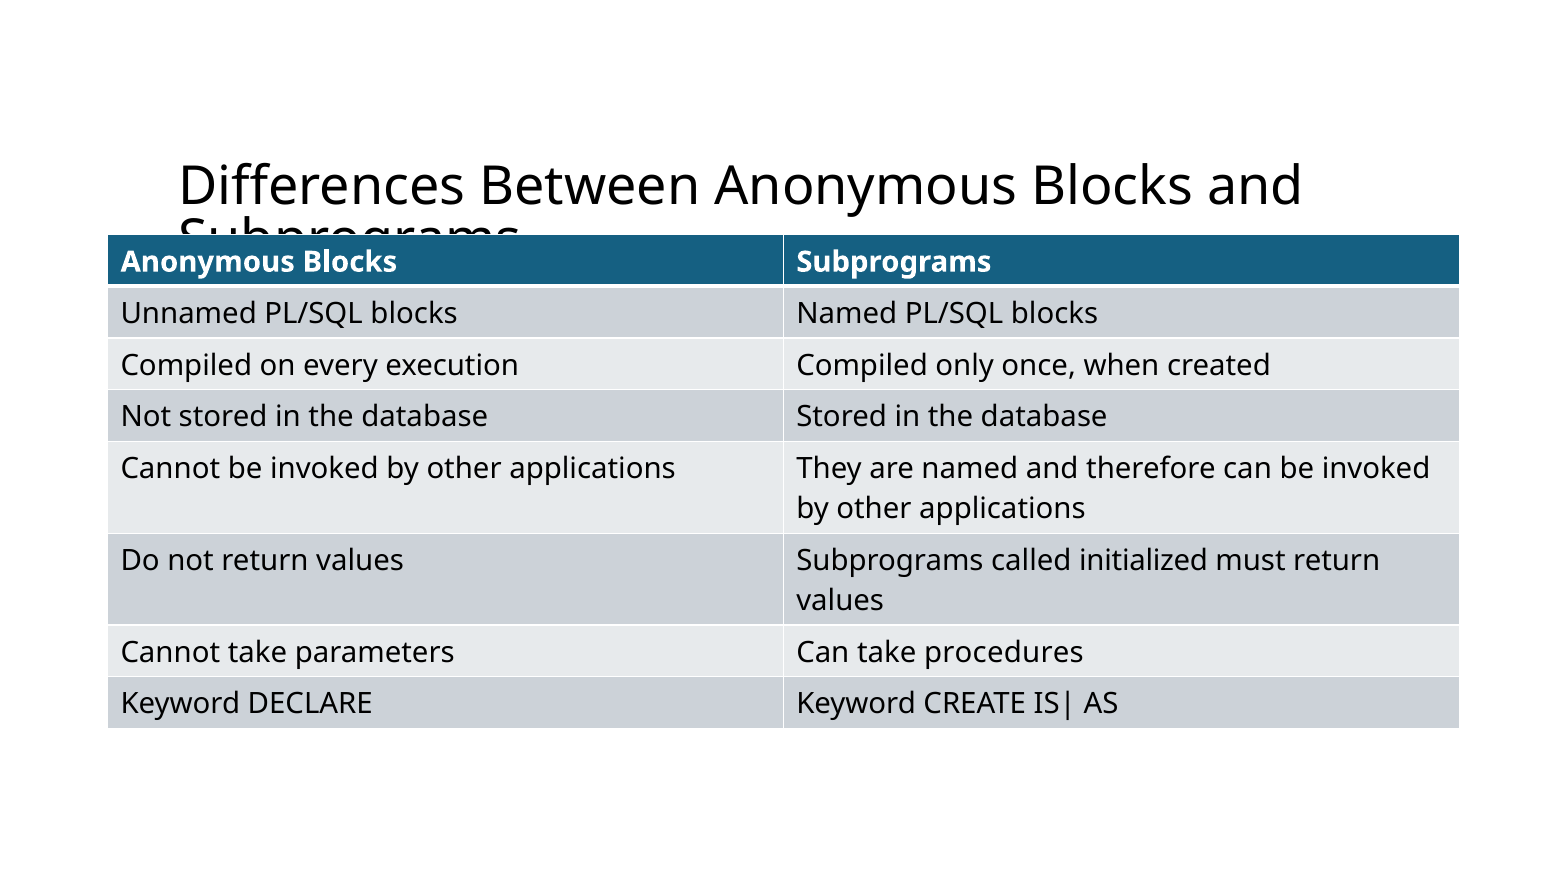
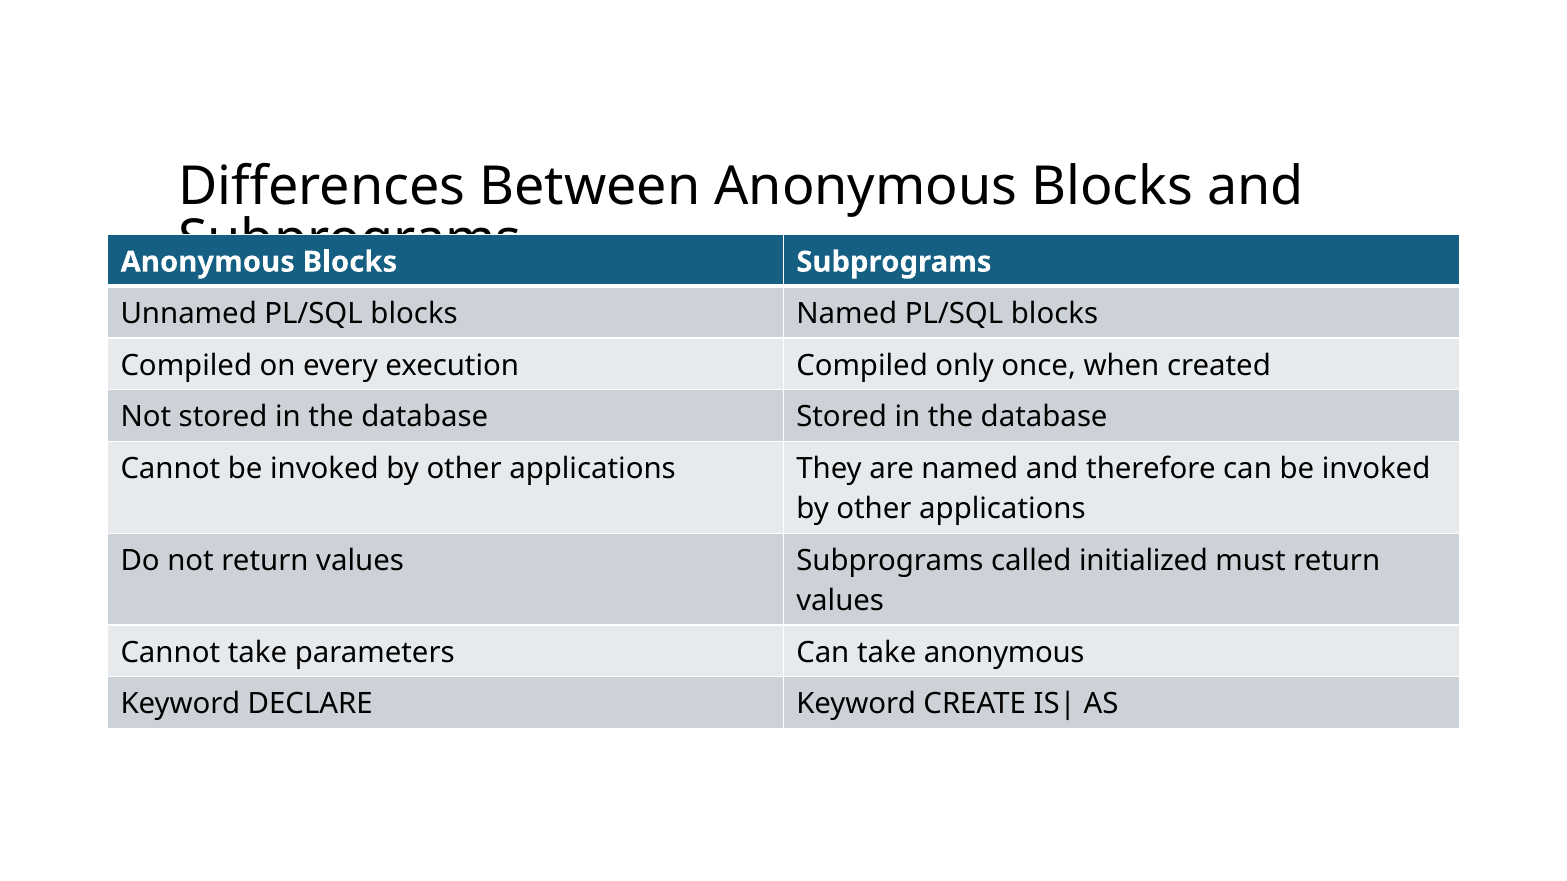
take procedures: procedures -> anonymous
